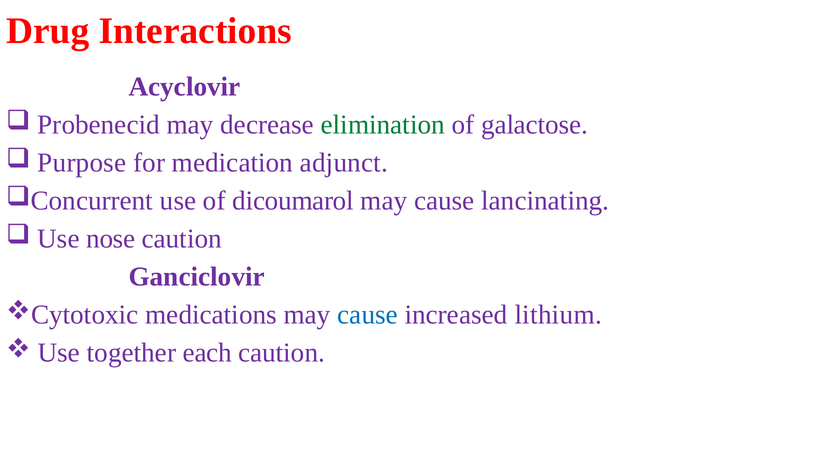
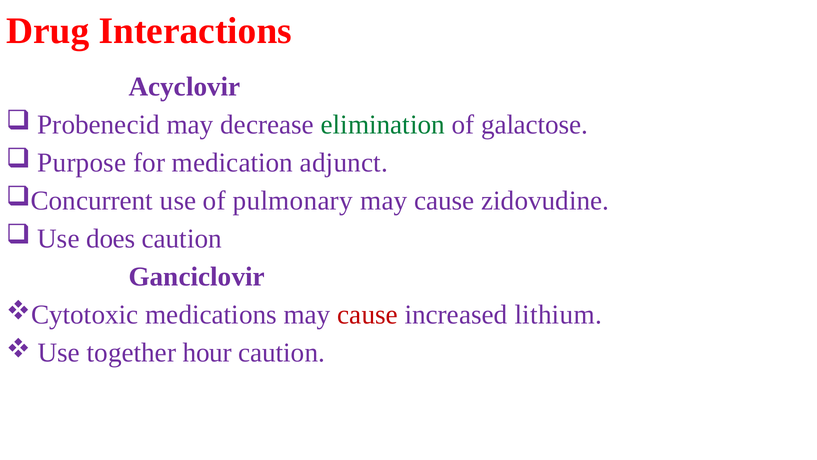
dicoumarol: dicoumarol -> pulmonary
lancinating: lancinating -> zidovudine
nose: nose -> does
cause at (368, 314) colour: blue -> red
each: each -> hour
